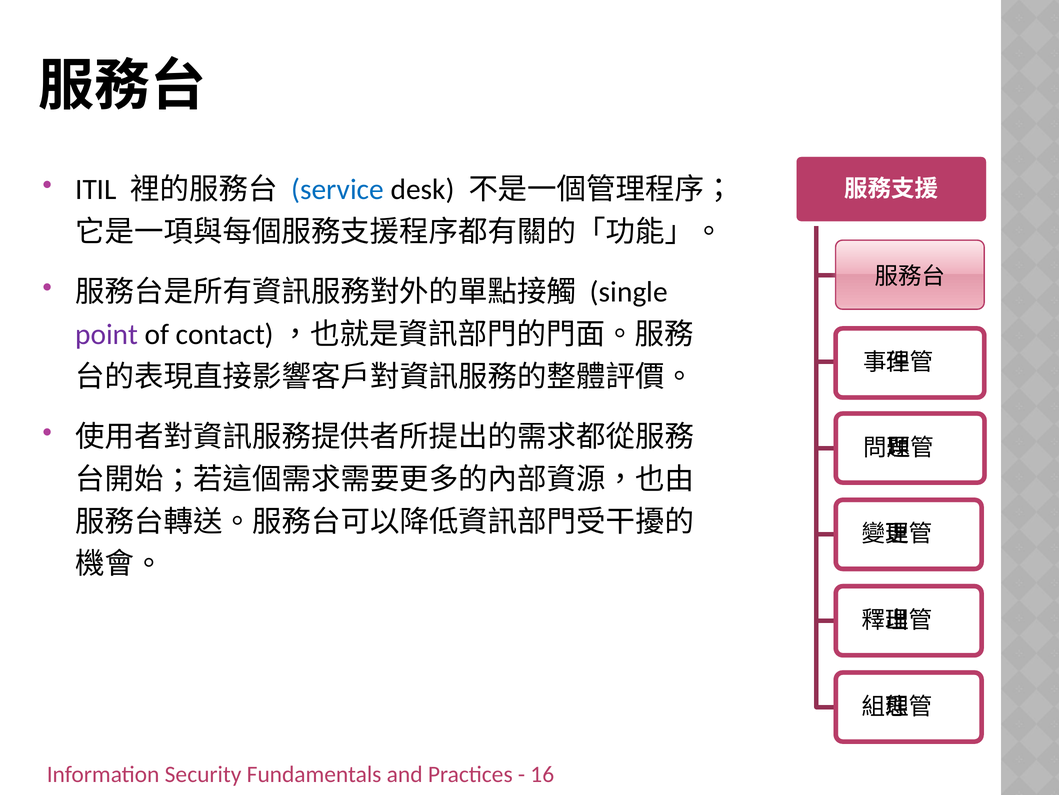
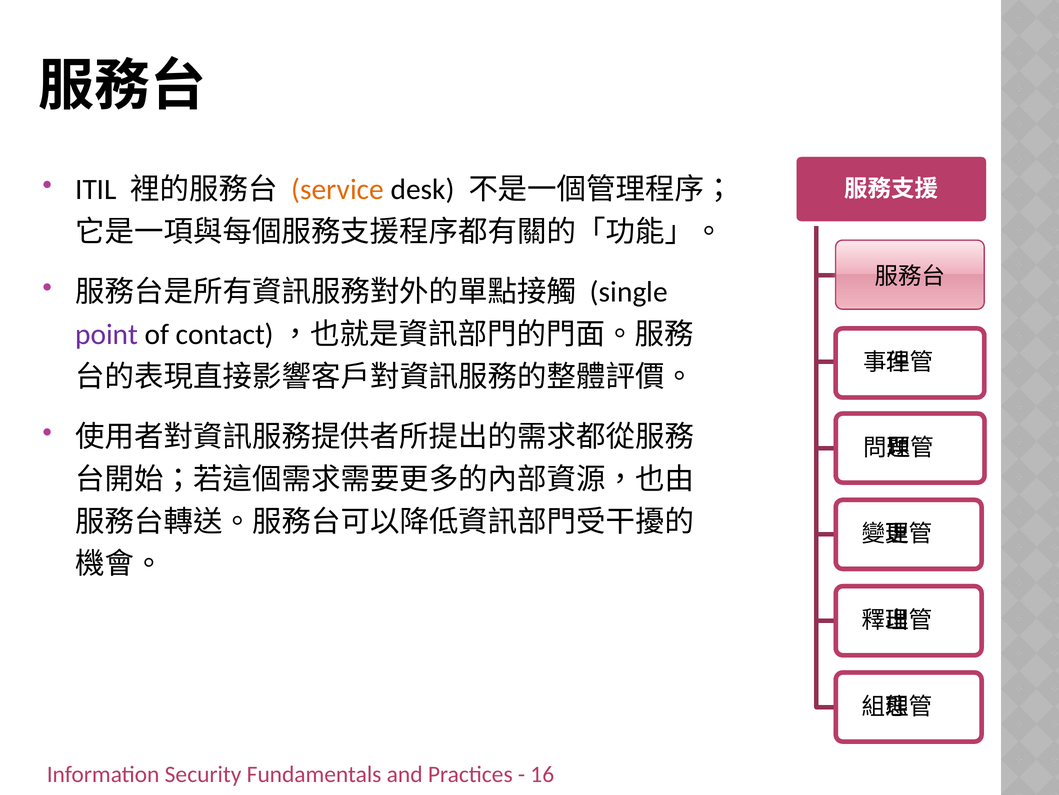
service colour: blue -> orange
